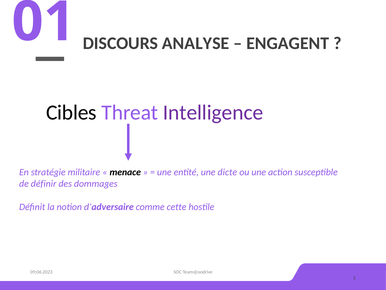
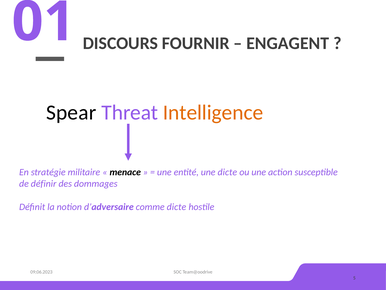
ANALYSE: ANALYSE -> FOURNIR
Cibles: Cibles -> Spear
Intelligence colour: purple -> orange
comme cette: cette -> dicte
